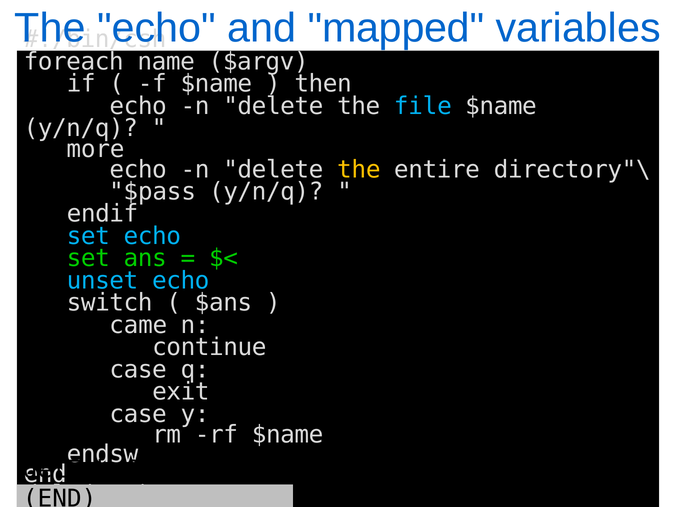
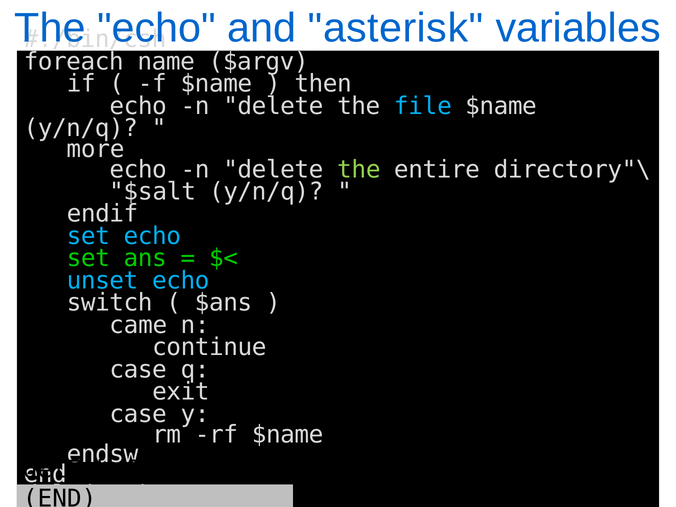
mapped: mapped -> asterisk
the at (359, 170) colour: yellow -> light green
$pass: $pass -> $salt
